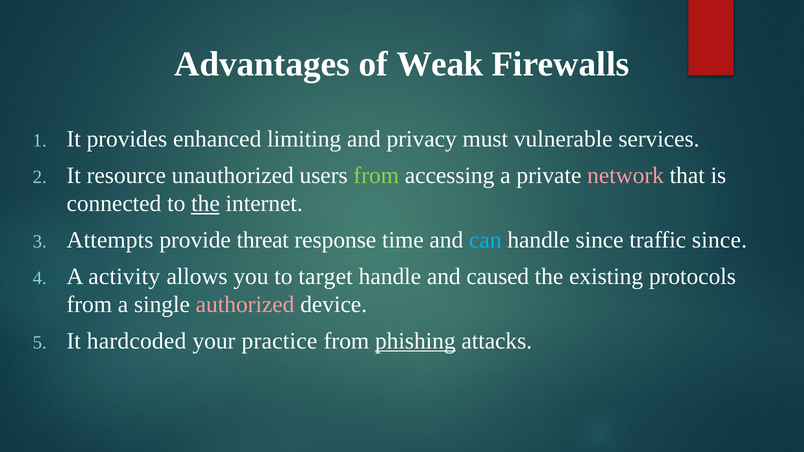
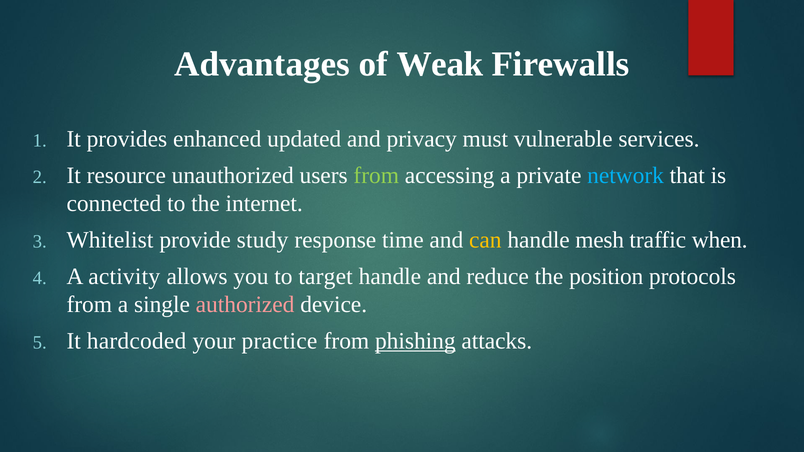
limiting: limiting -> updated
network colour: pink -> light blue
the at (205, 204) underline: present -> none
Attempts: Attempts -> Whitelist
threat: threat -> study
can colour: light blue -> yellow
handle since: since -> mesh
traffic since: since -> when
caused: caused -> reduce
existing: existing -> position
